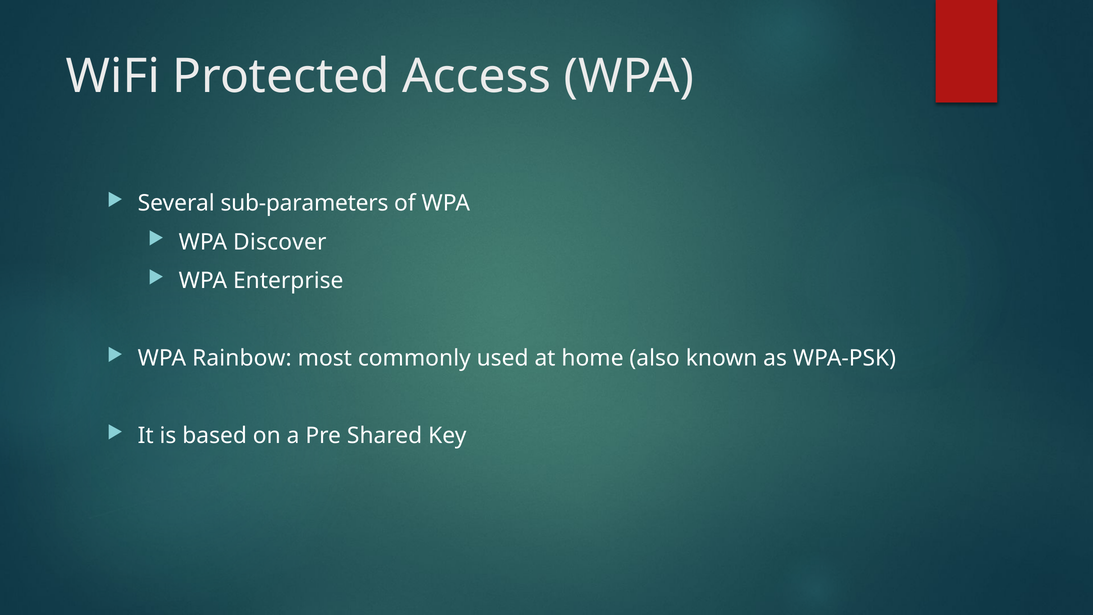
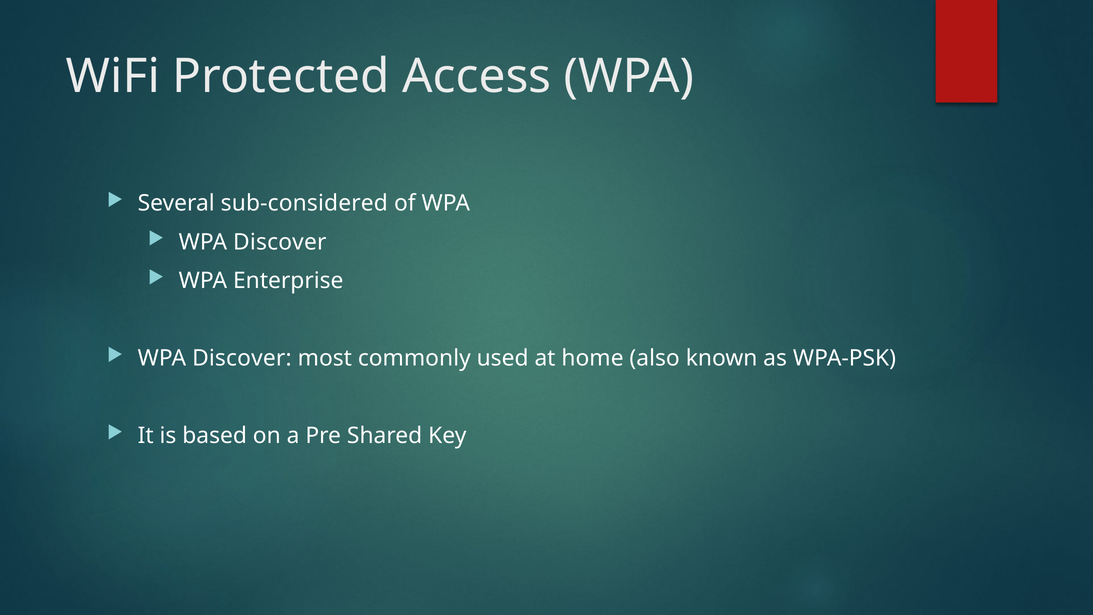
sub-parameters: sub-parameters -> sub-considered
Rainbow at (242, 358): Rainbow -> Discover
